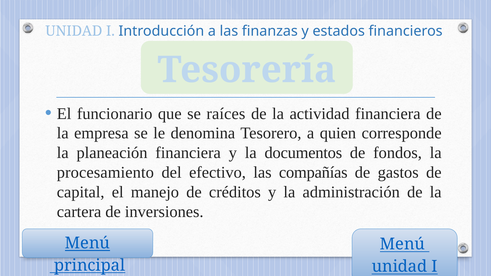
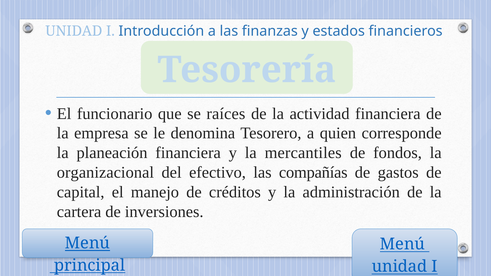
documentos: documentos -> mercantiles
procesamiento: procesamiento -> organizacional
